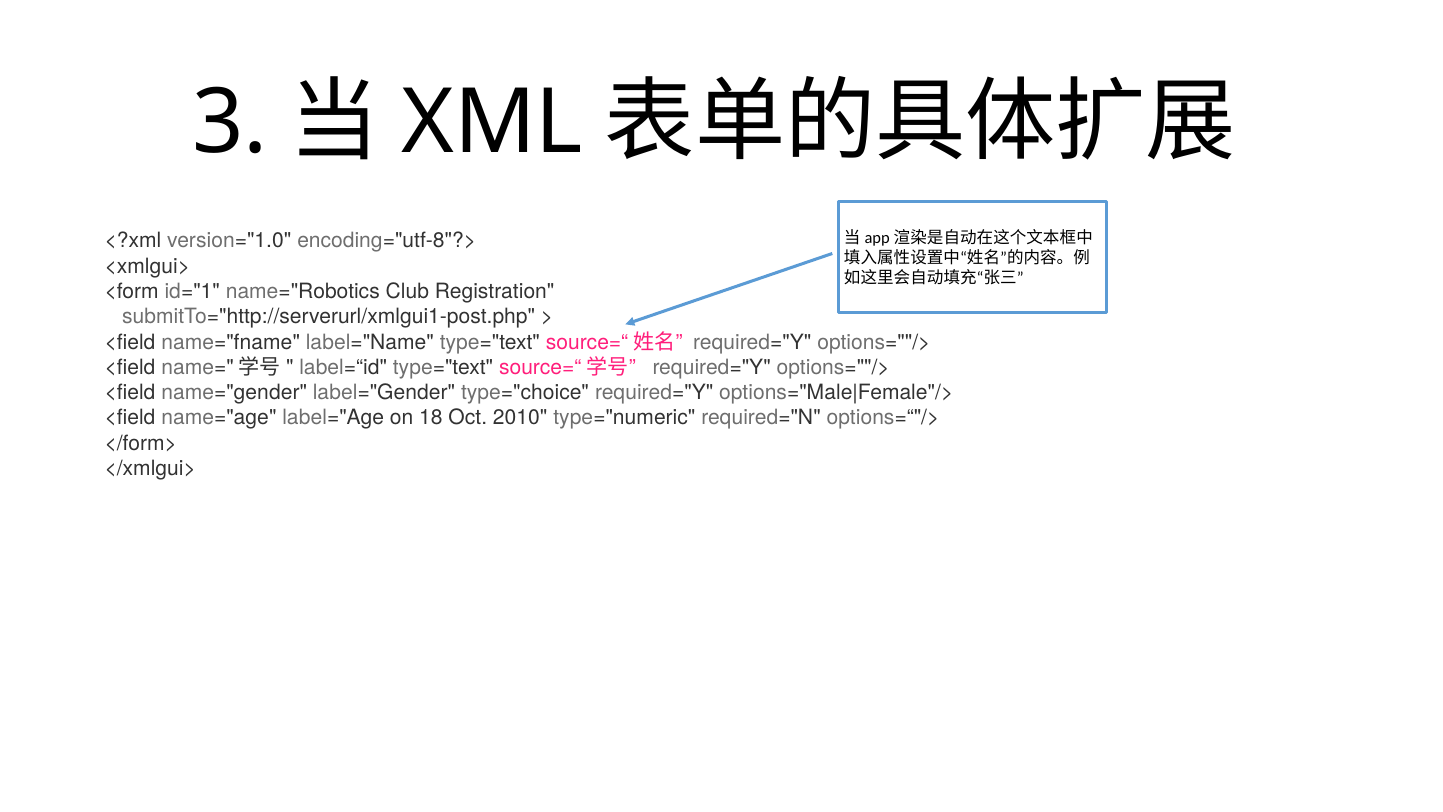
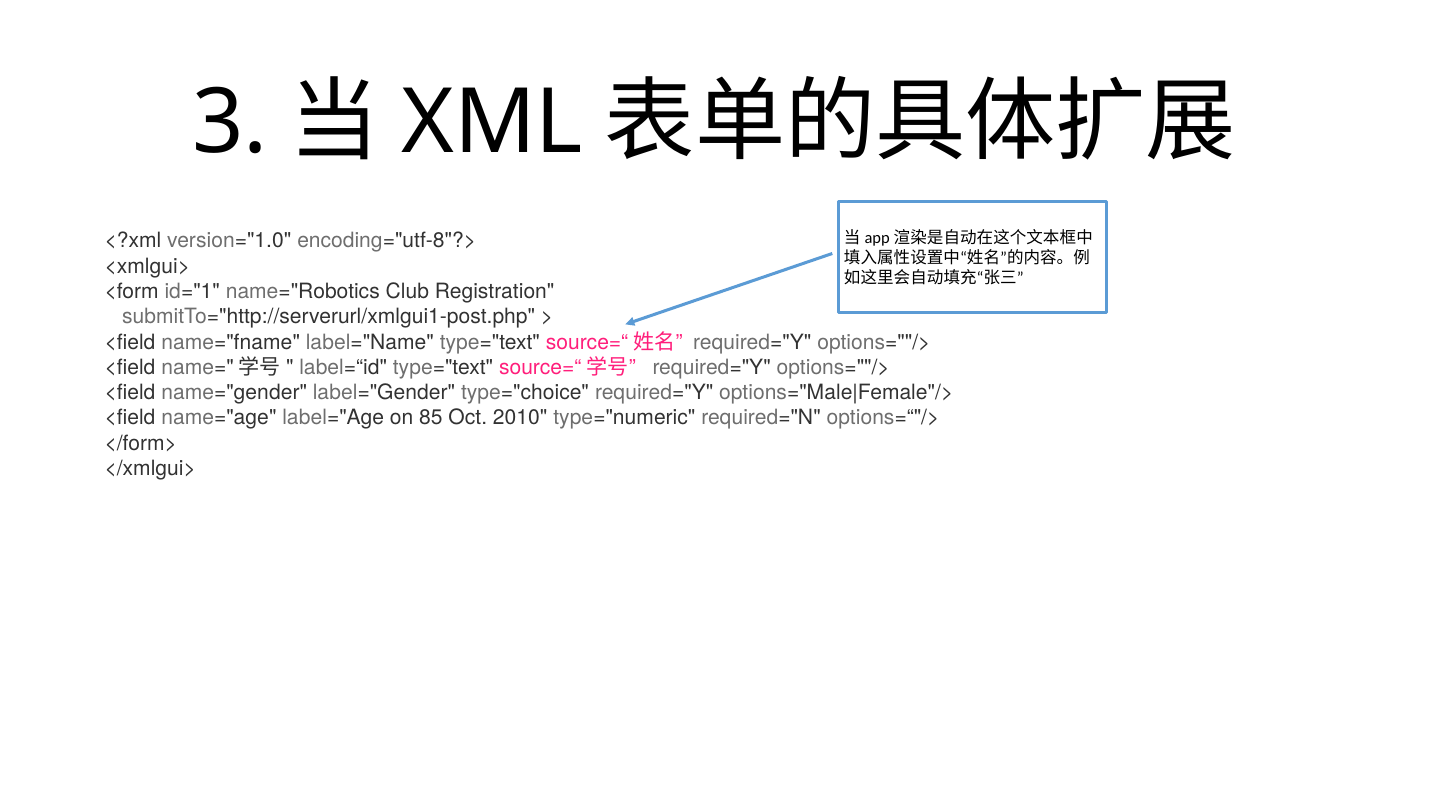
18: 18 -> 85
